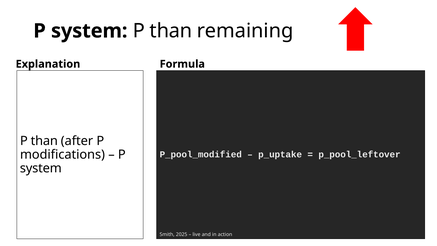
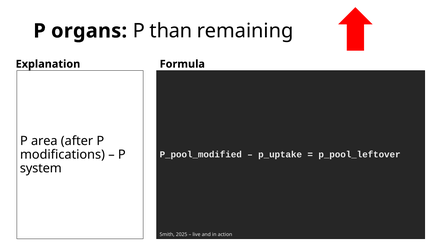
system at (89, 31): system -> organs
than at (44, 141): than -> area
